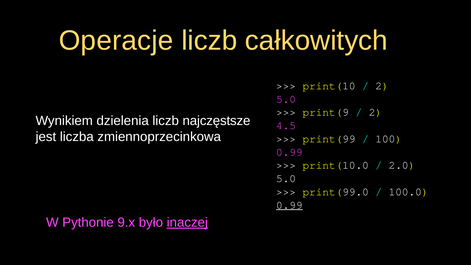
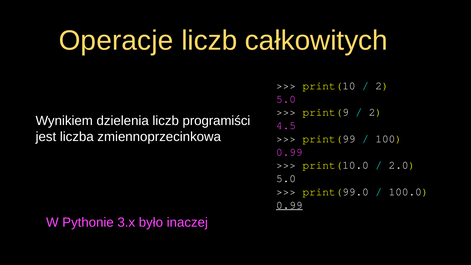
najczęstsze: najczęstsze -> programiści
9.x: 9.x -> 3.x
inaczej underline: present -> none
